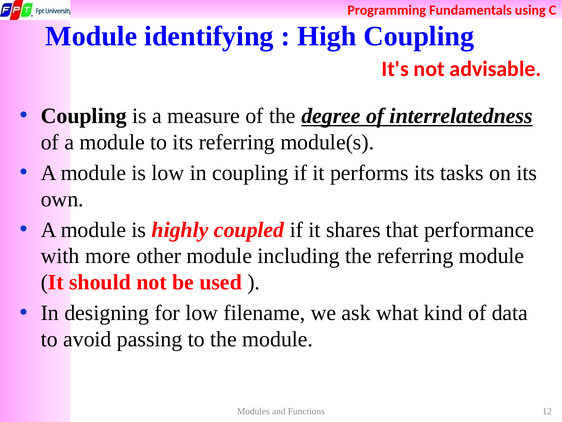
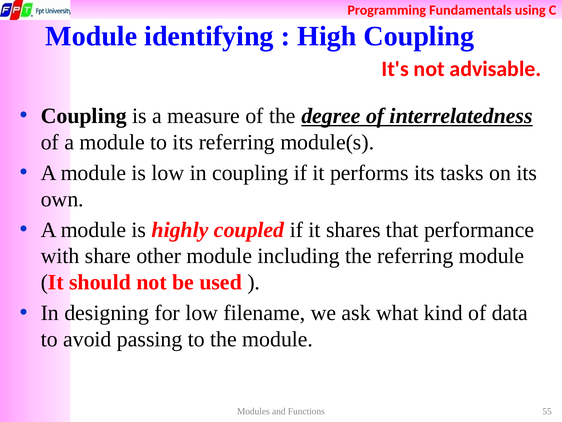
more: more -> share
12: 12 -> 55
